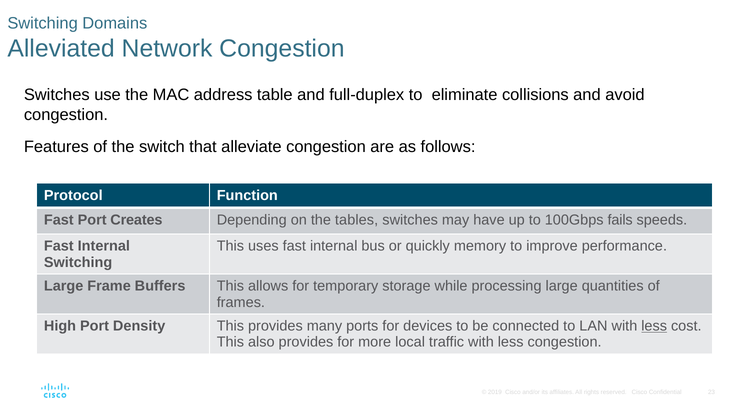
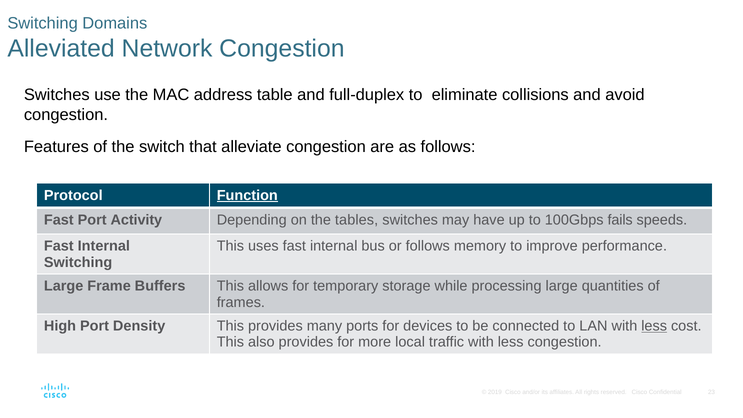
Function underline: none -> present
Creates: Creates -> Activity
or quickly: quickly -> follows
